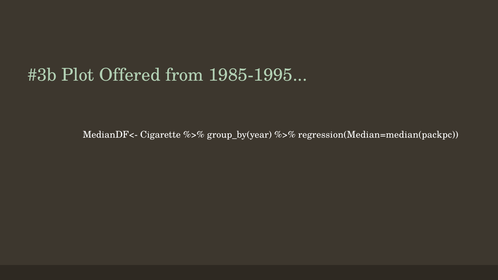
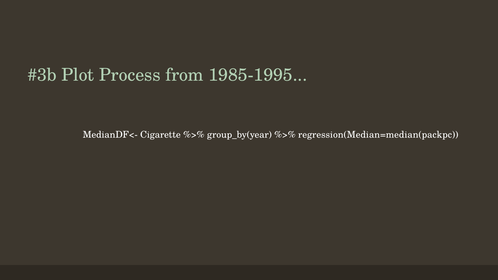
Offered: Offered -> Process
